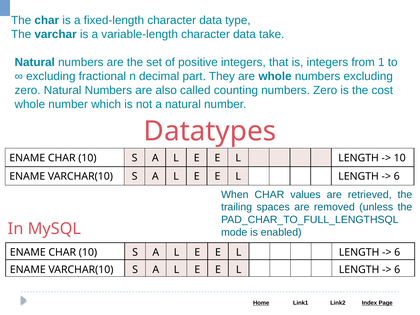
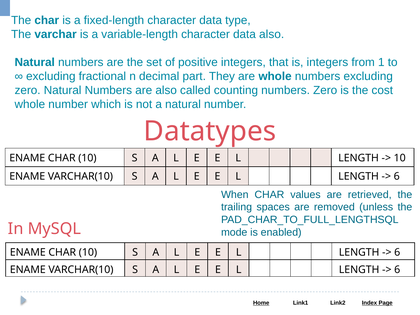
data take: take -> also
